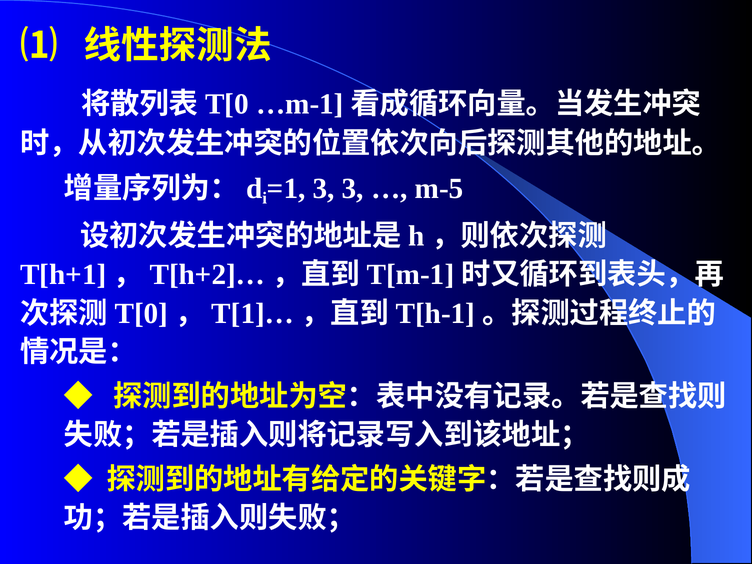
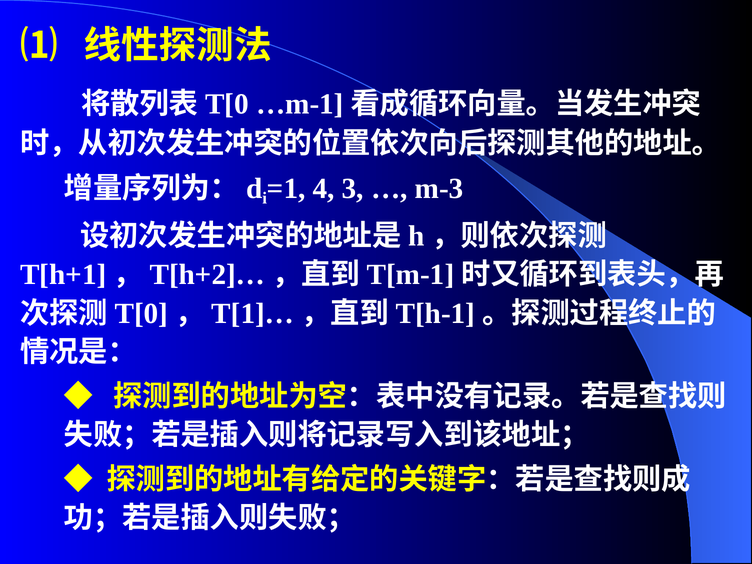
3 at (324, 188): 3 -> 4
m-5: m-5 -> m-3
